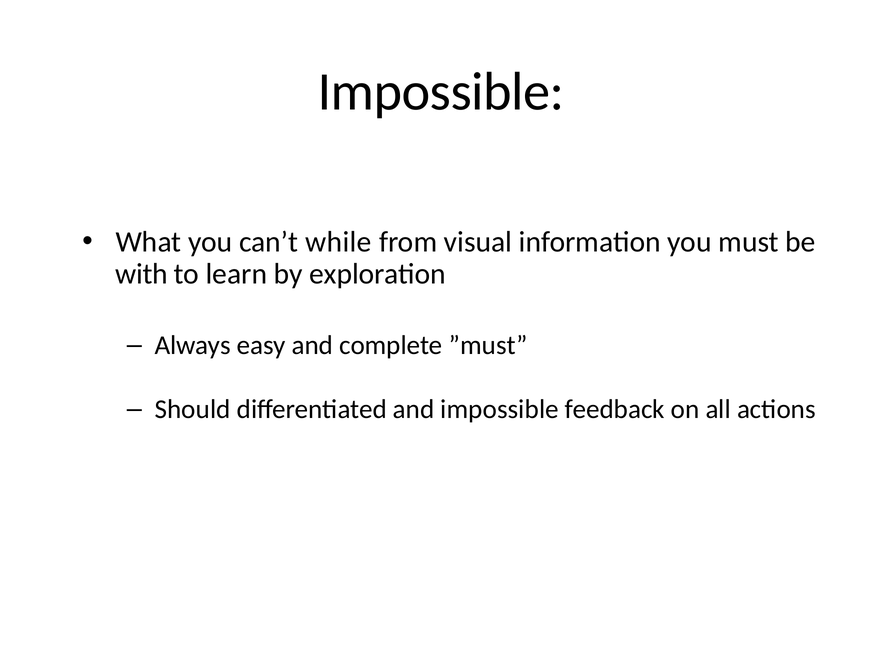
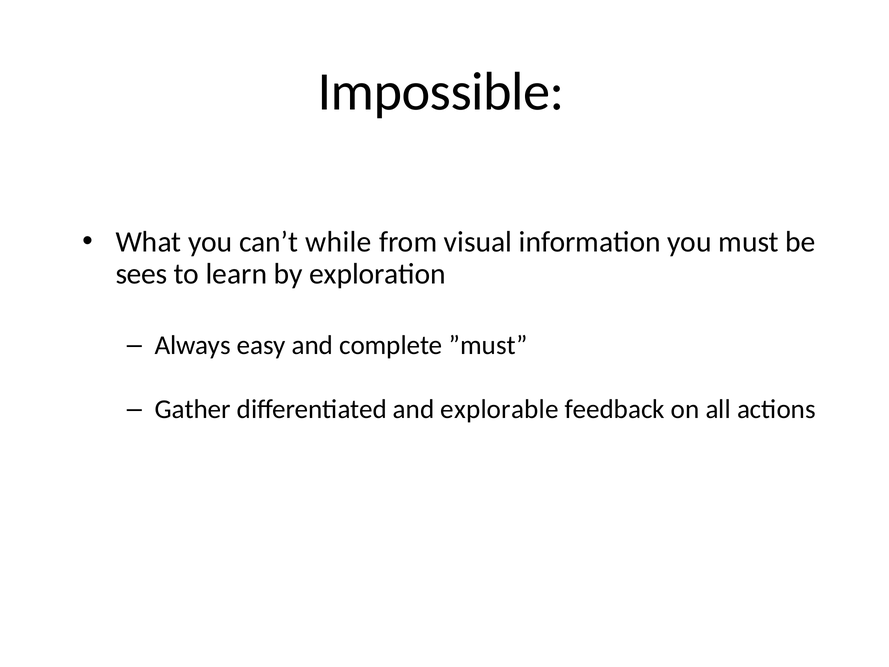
with: with -> sees
Should: Should -> Gather
and impossible: impossible -> explorable
